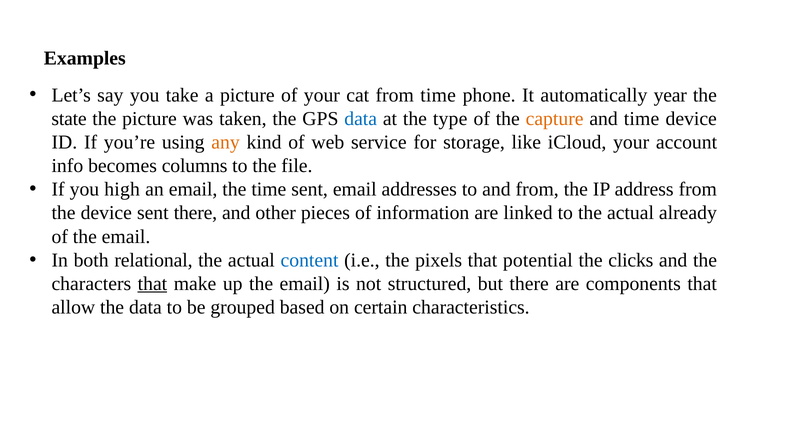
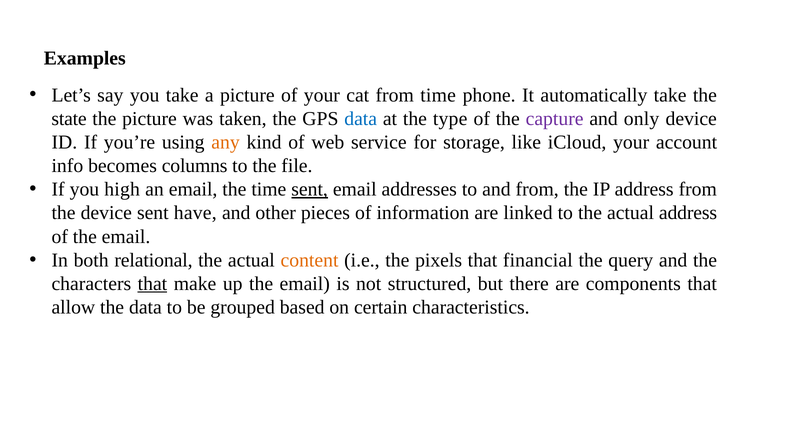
automatically year: year -> take
capture colour: orange -> purple
and time: time -> only
sent at (310, 190) underline: none -> present
sent there: there -> have
actual already: already -> address
content colour: blue -> orange
potential: potential -> financial
clicks: clicks -> query
